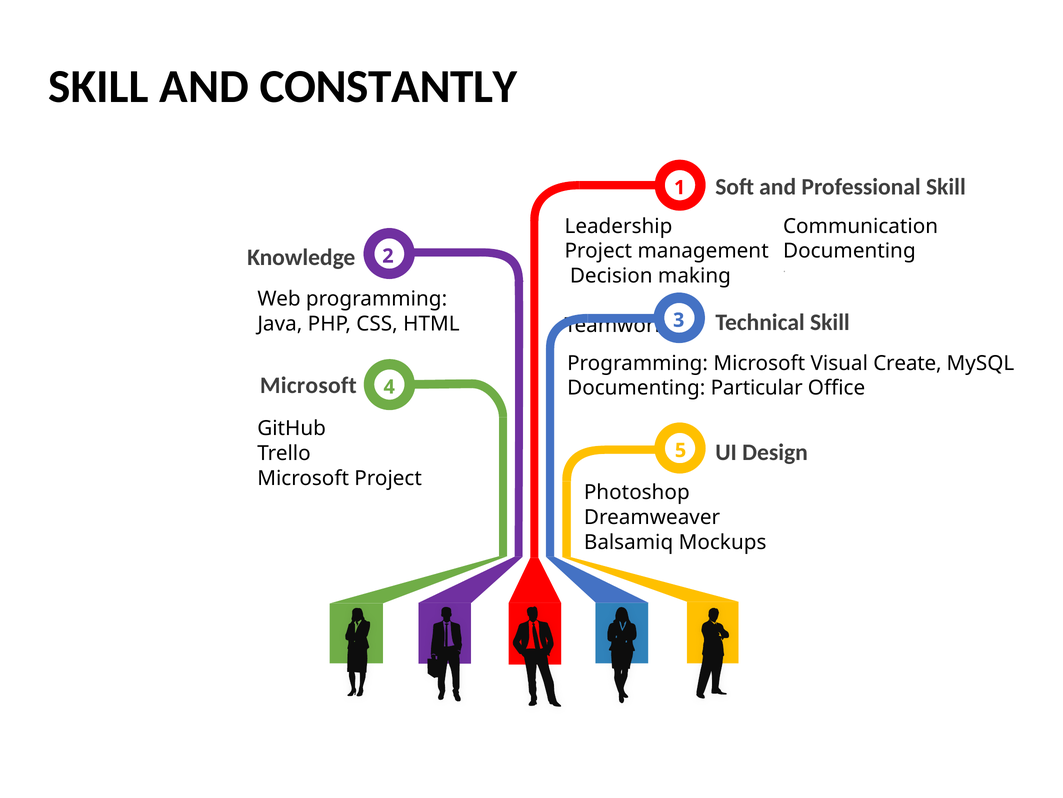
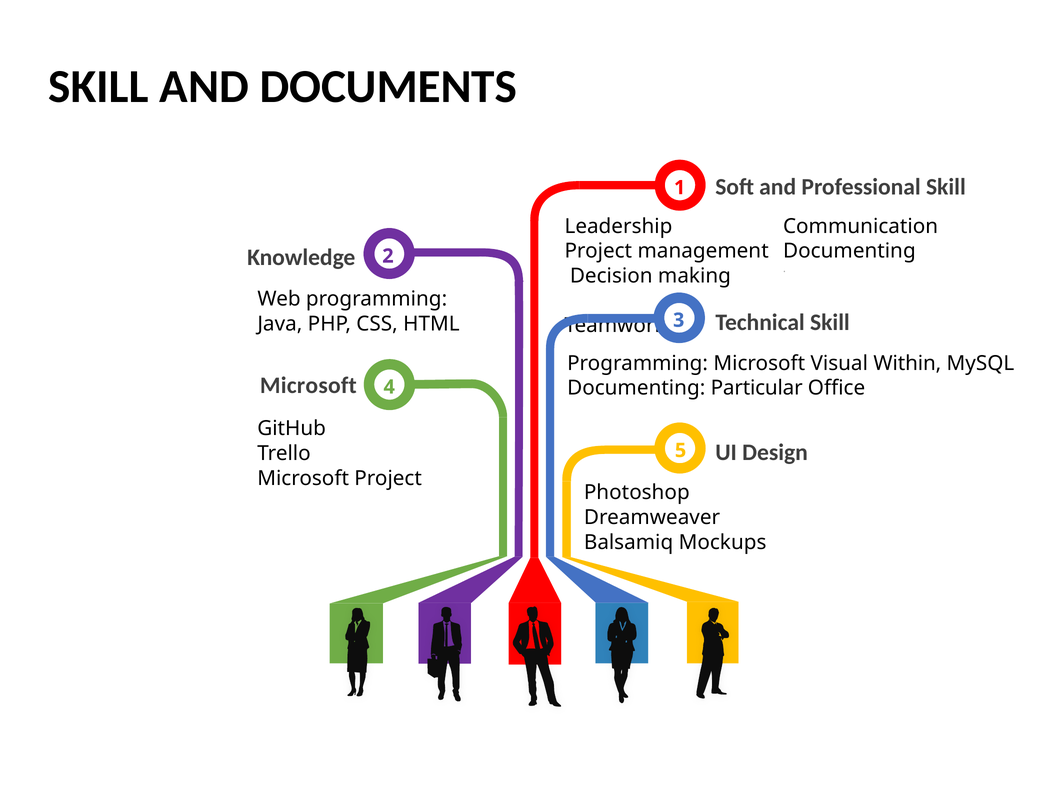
CONSTANTLY: CONSTANTLY -> DOCUMENTS
Create: Create -> Within
